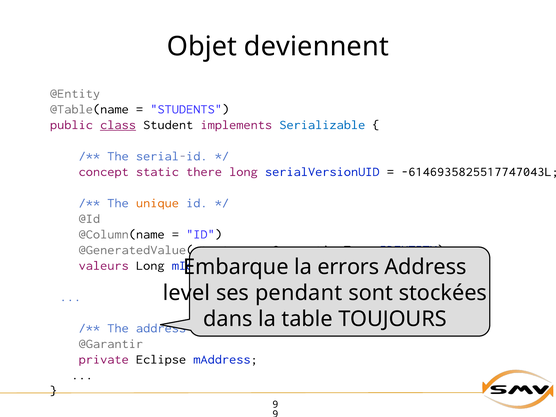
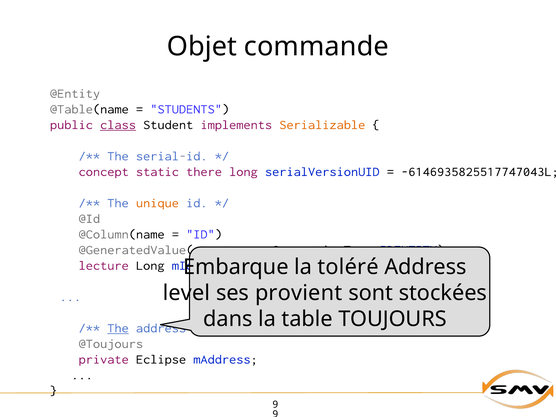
deviennent: deviennent -> commande
Serializable colour: blue -> orange
errors: errors -> toléré
valeurs: valeurs -> lecture
pendant: pendant -> provient
The at (118, 328) underline: none -> present
@Garantir: @Garantir -> @Toujours
